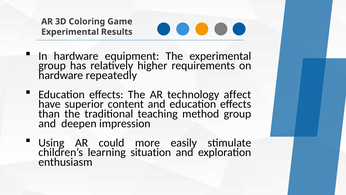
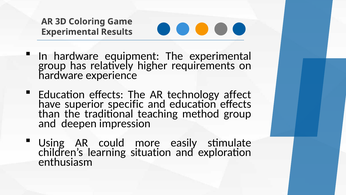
repeatedly: repeatedly -> experience
content: content -> specific
